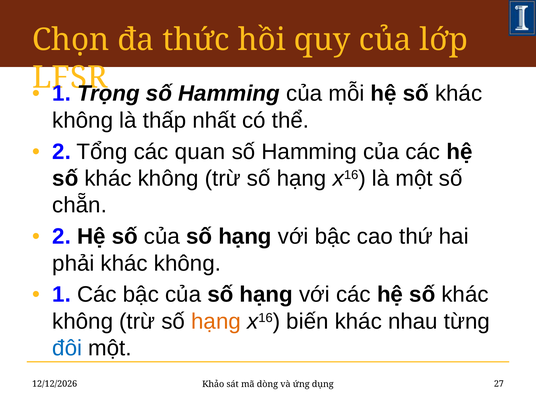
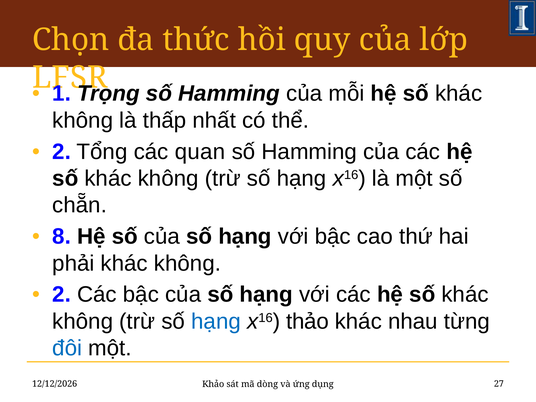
2 at (62, 237): 2 -> 8
1 at (62, 295): 1 -> 2
hạng at (216, 321) colour: orange -> blue
biến: biến -> thảo
